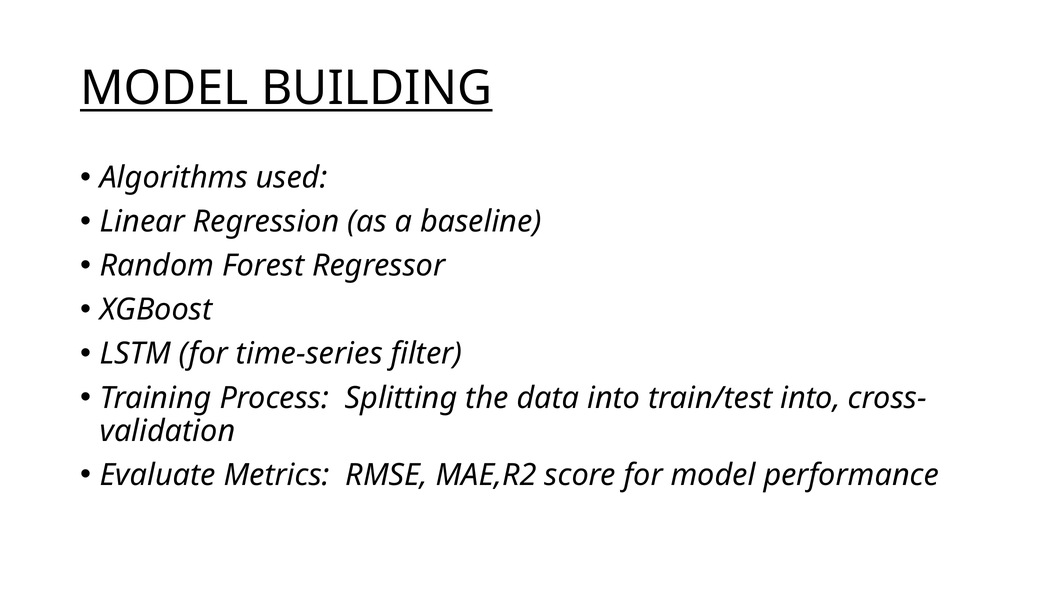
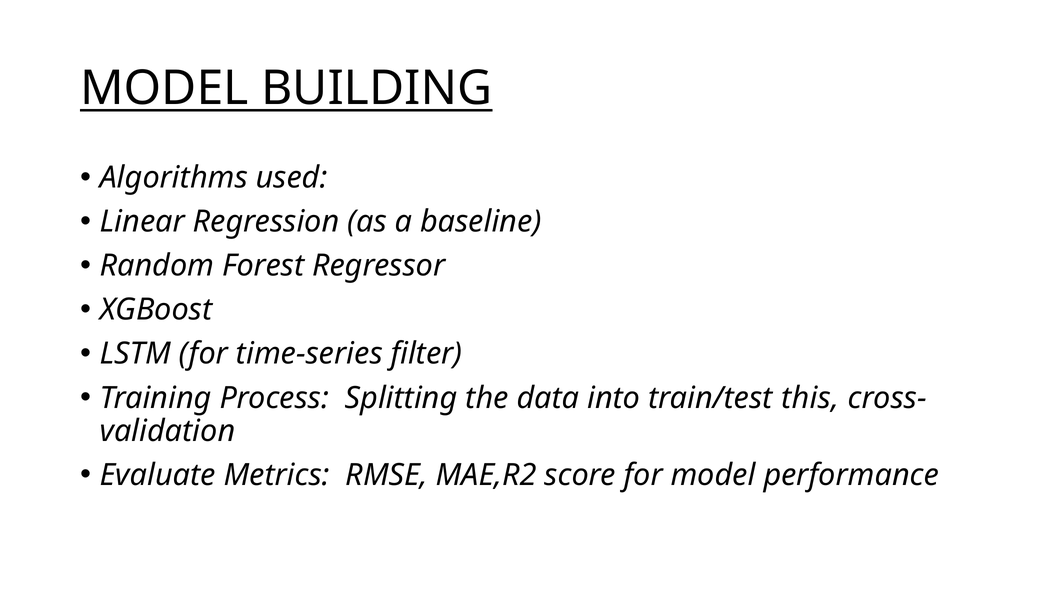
train/test into: into -> this
